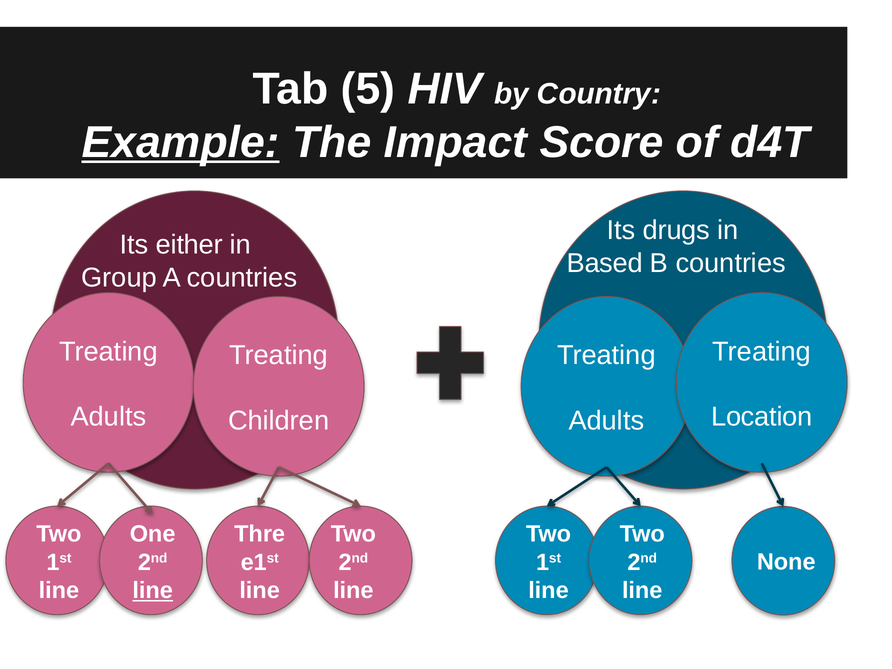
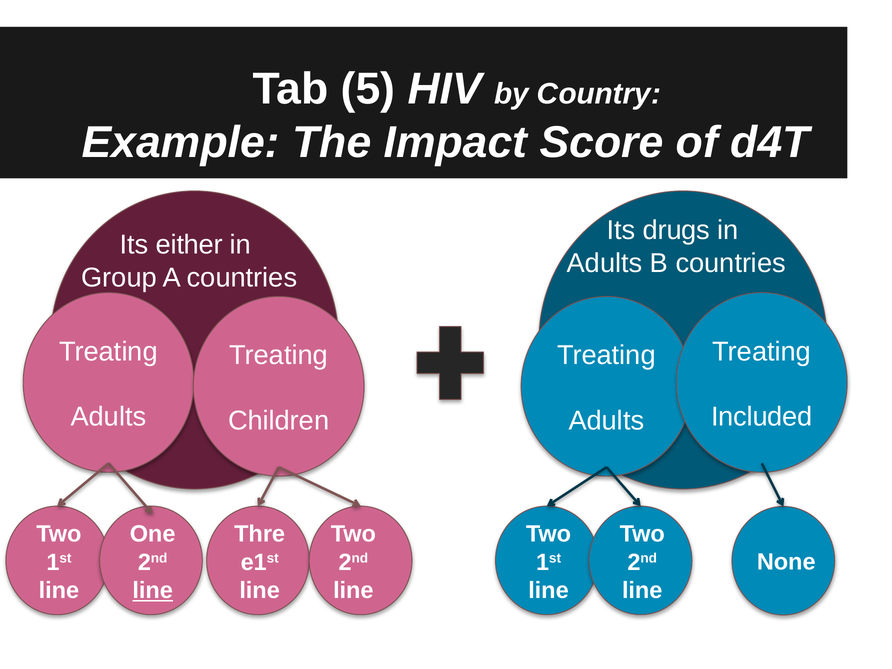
Example underline: present -> none
Based at (605, 263): Based -> Adults
Location: Location -> Included
